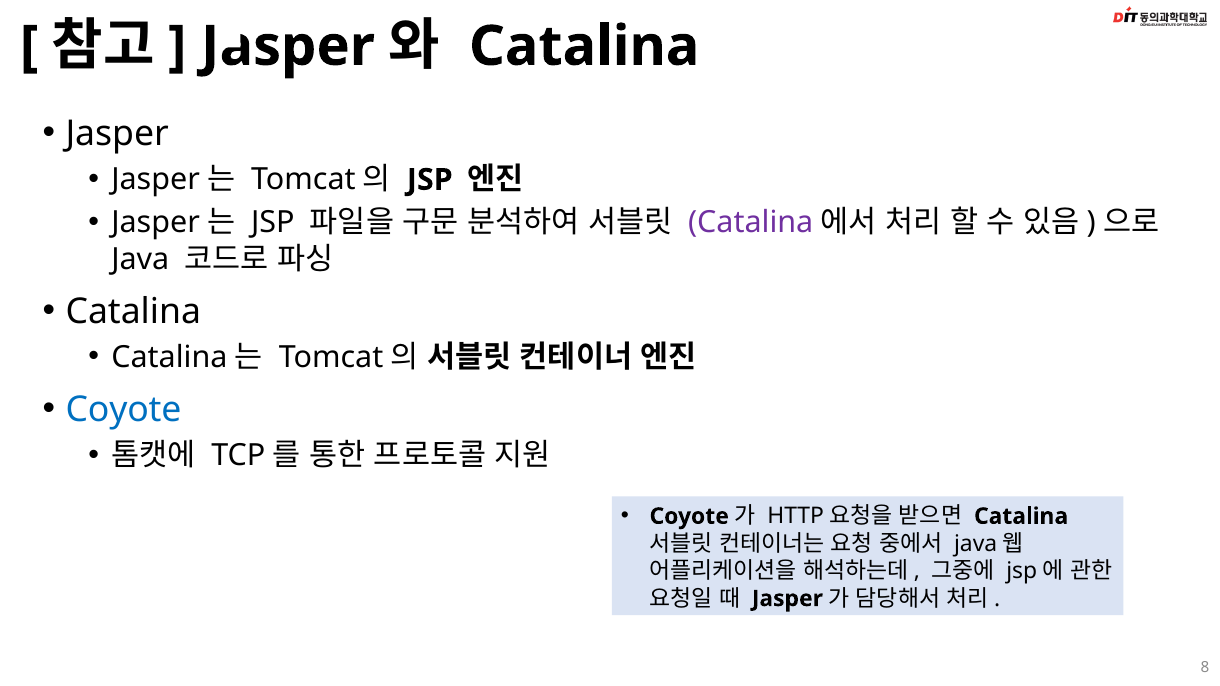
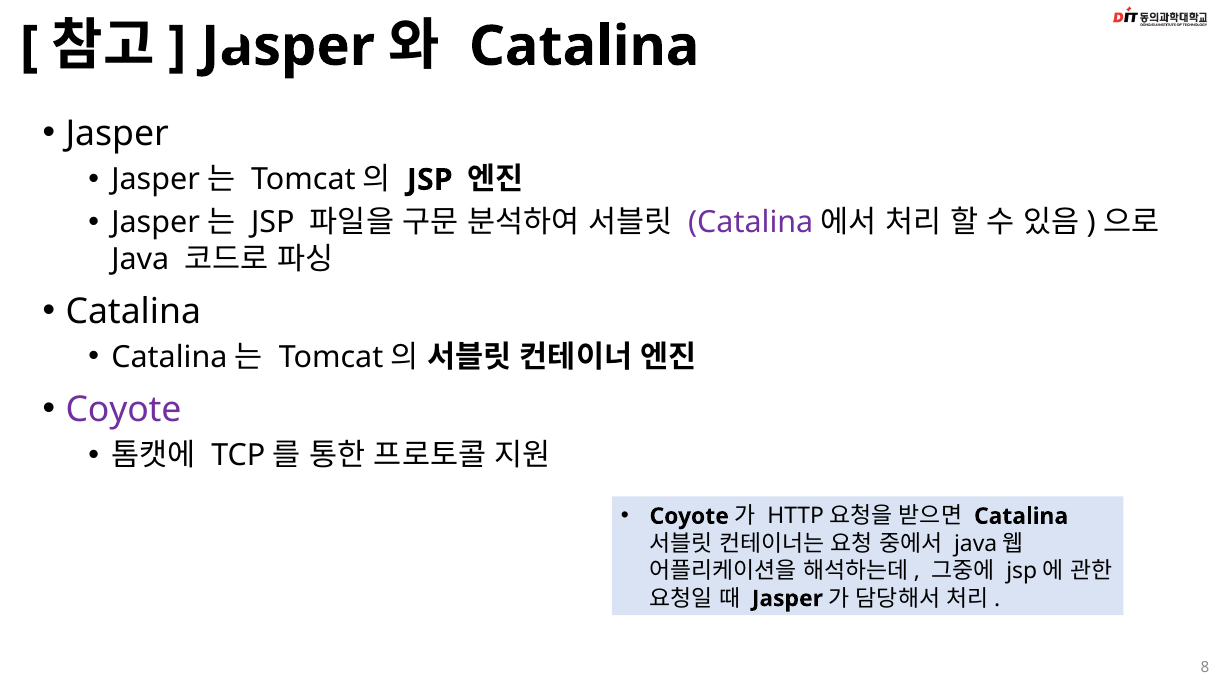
Coyote at (124, 410) colour: blue -> purple
